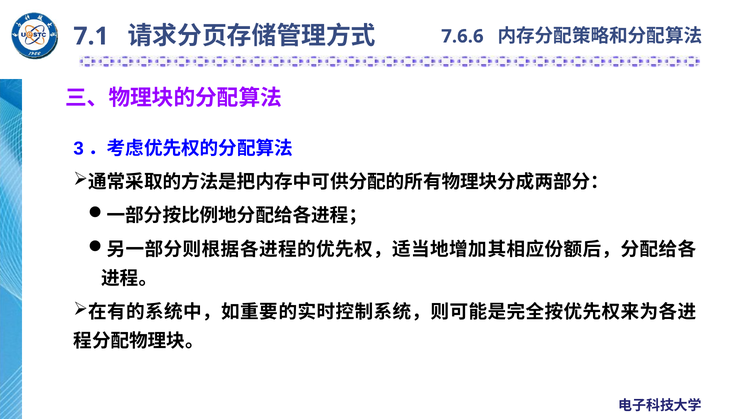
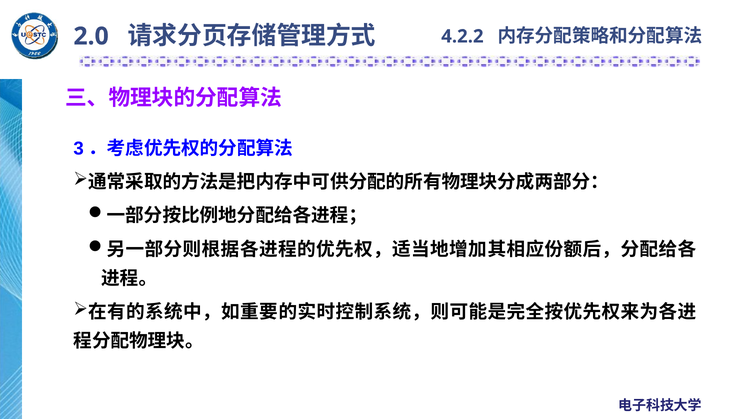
7.1: 7.1 -> 2.0
7.6.6: 7.6.6 -> 4.2.2
